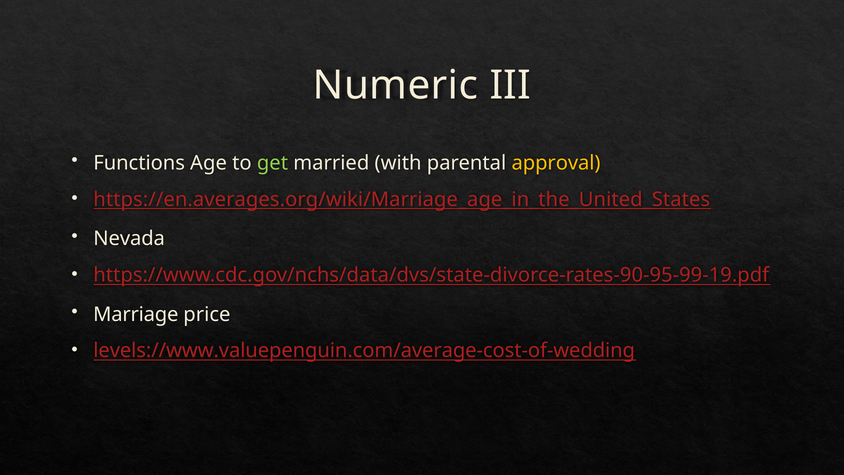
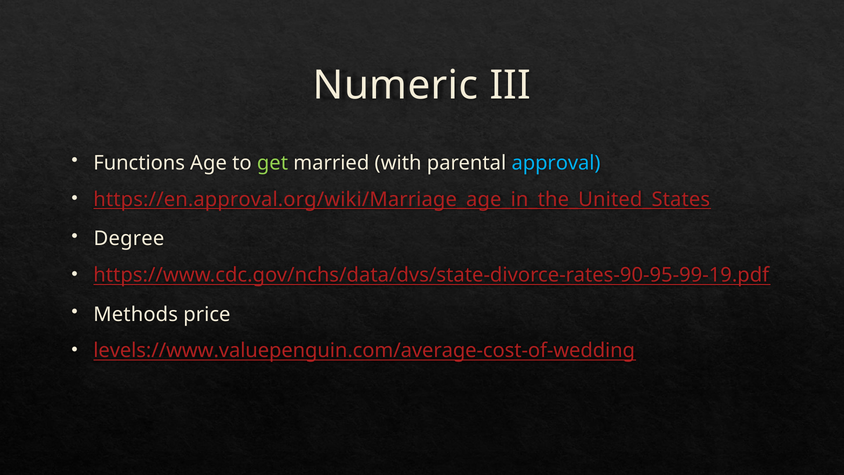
approval colour: yellow -> light blue
https://en.averages.org/wiki/Marriage_age_in_the_United_States: https://en.averages.org/wiki/Marriage_age_in_the_United_States -> https://en.approval.org/wiki/Marriage_age_in_the_United_States
Nevada: Nevada -> Degree
Marriage: Marriage -> Methods
